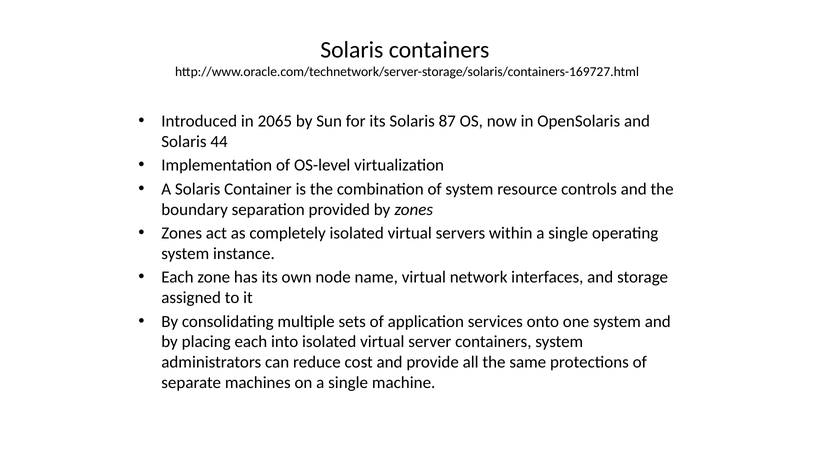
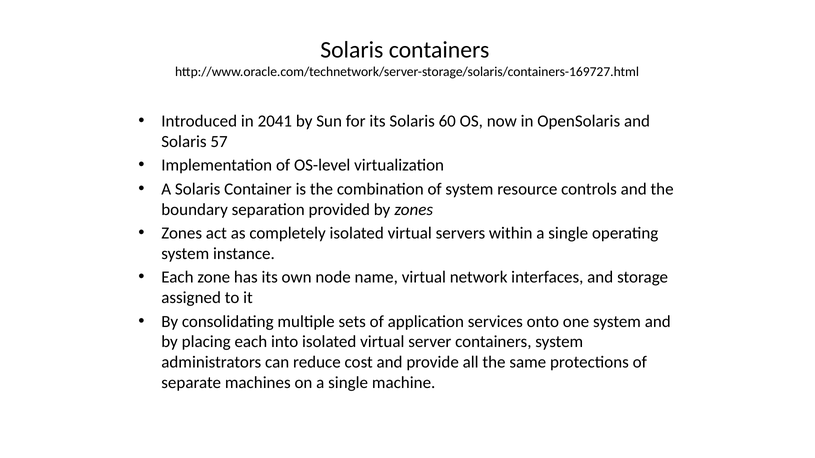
2065: 2065 -> 2041
87: 87 -> 60
44: 44 -> 57
